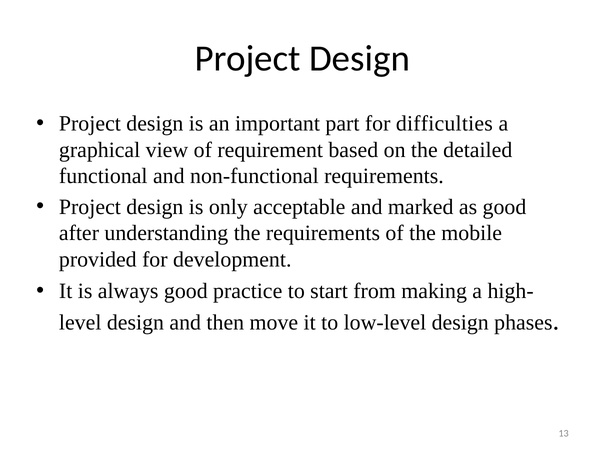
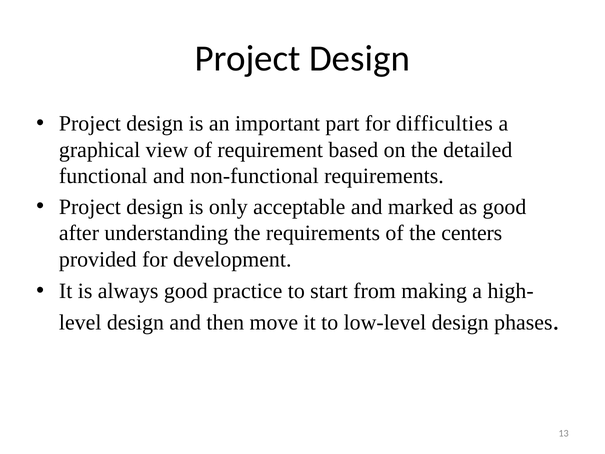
mobile: mobile -> centers
